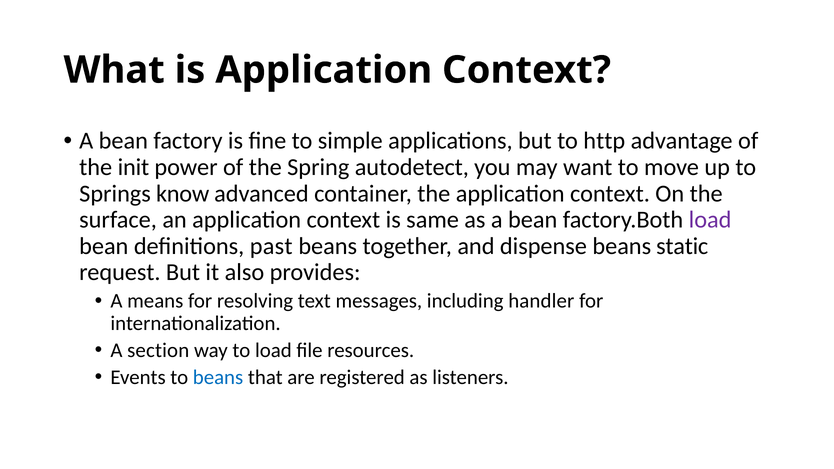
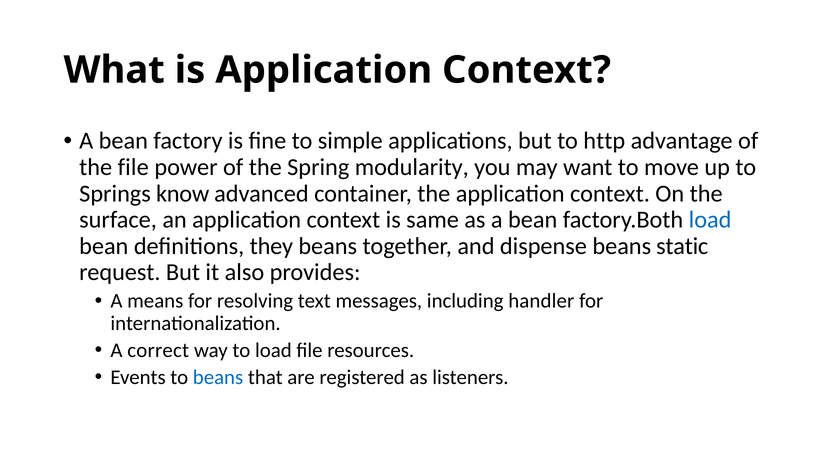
the init: init -> file
autodetect: autodetect -> modularity
load at (710, 220) colour: purple -> blue
past: past -> they
section: section -> correct
